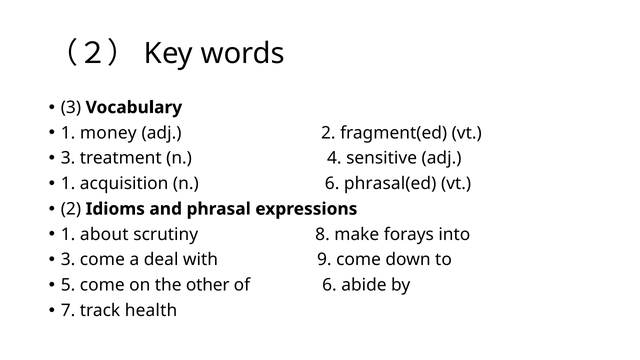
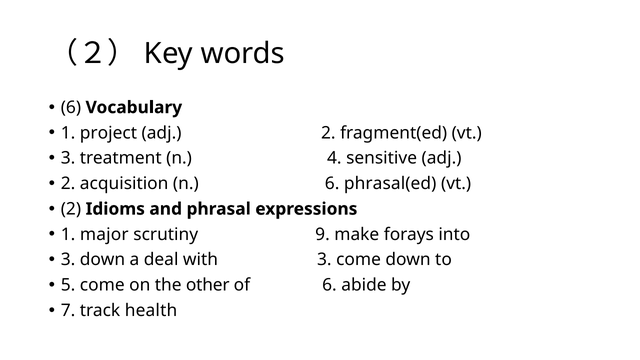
3 at (71, 107): 3 -> 6
money: money -> project
1 at (68, 184): 1 -> 2
about: about -> major
8: 8 -> 9
3 come: come -> down
with 9: 9 -> 3
